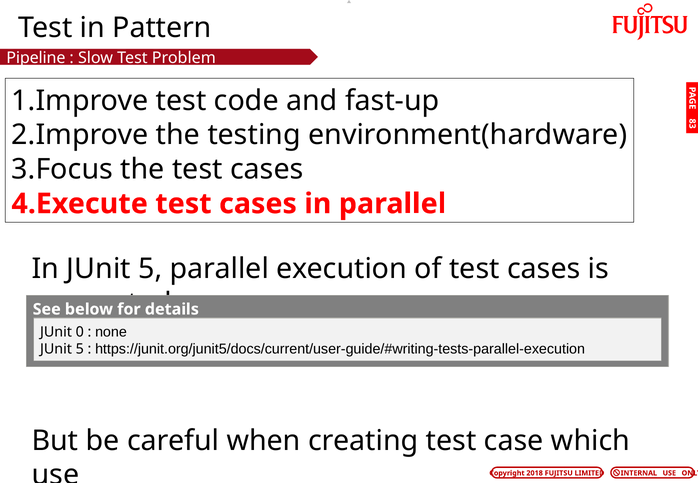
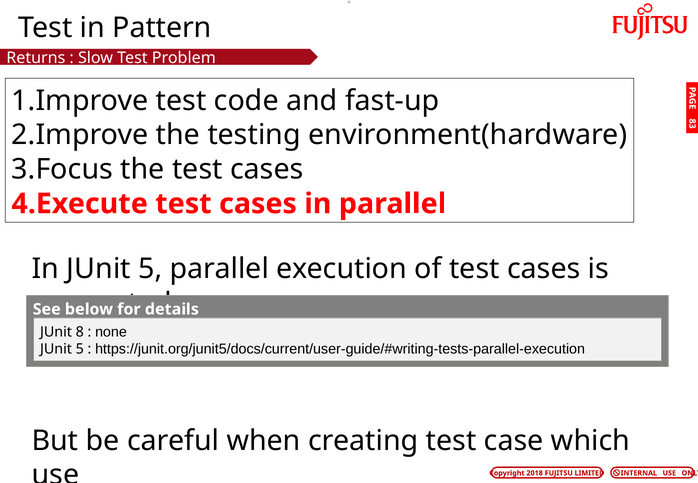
Pipeline: Pipeline -> Returns
JUnit 0: 0 -> 8
